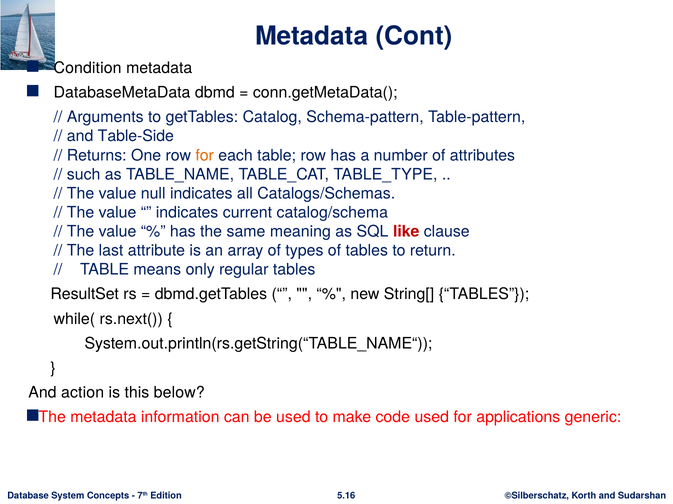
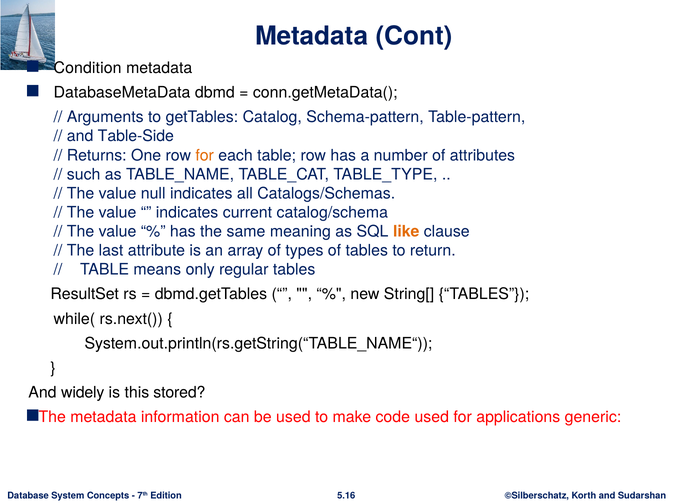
like colour: red -> orange
action: action -> widely
below: below -> stored
